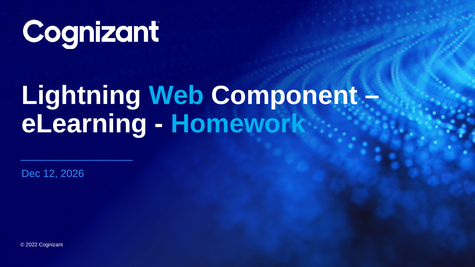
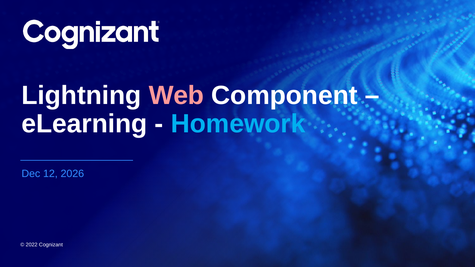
Web colour: light blue -> pink
